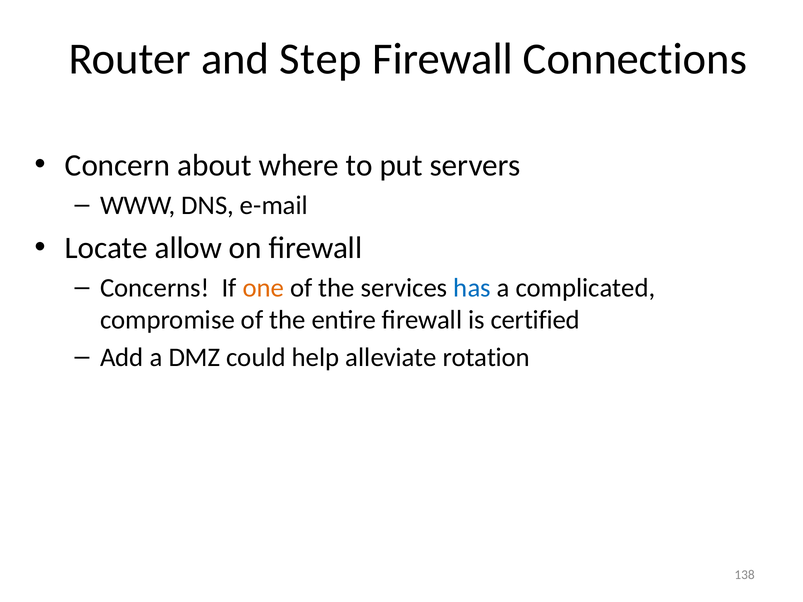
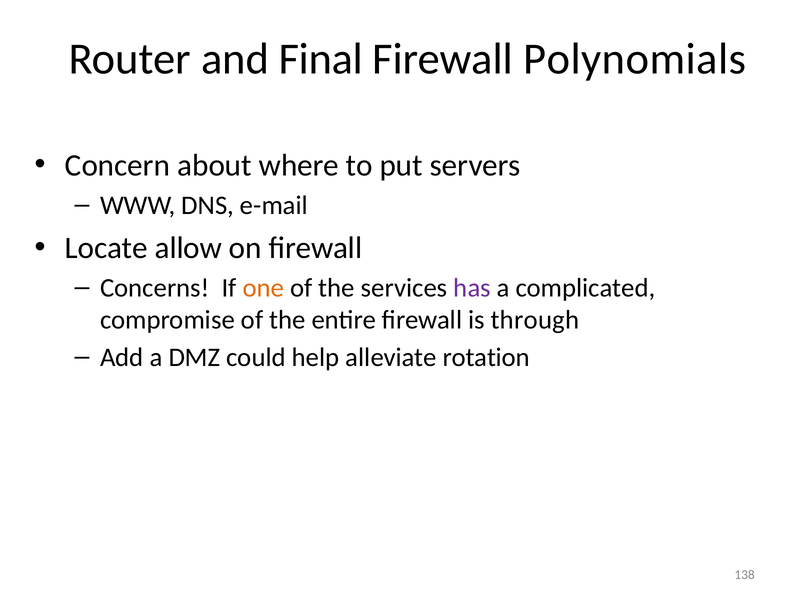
Step: Step -> Final
Connections: Connections -> Polynomials
has colour: blue -> purple
certified: certified -> through
